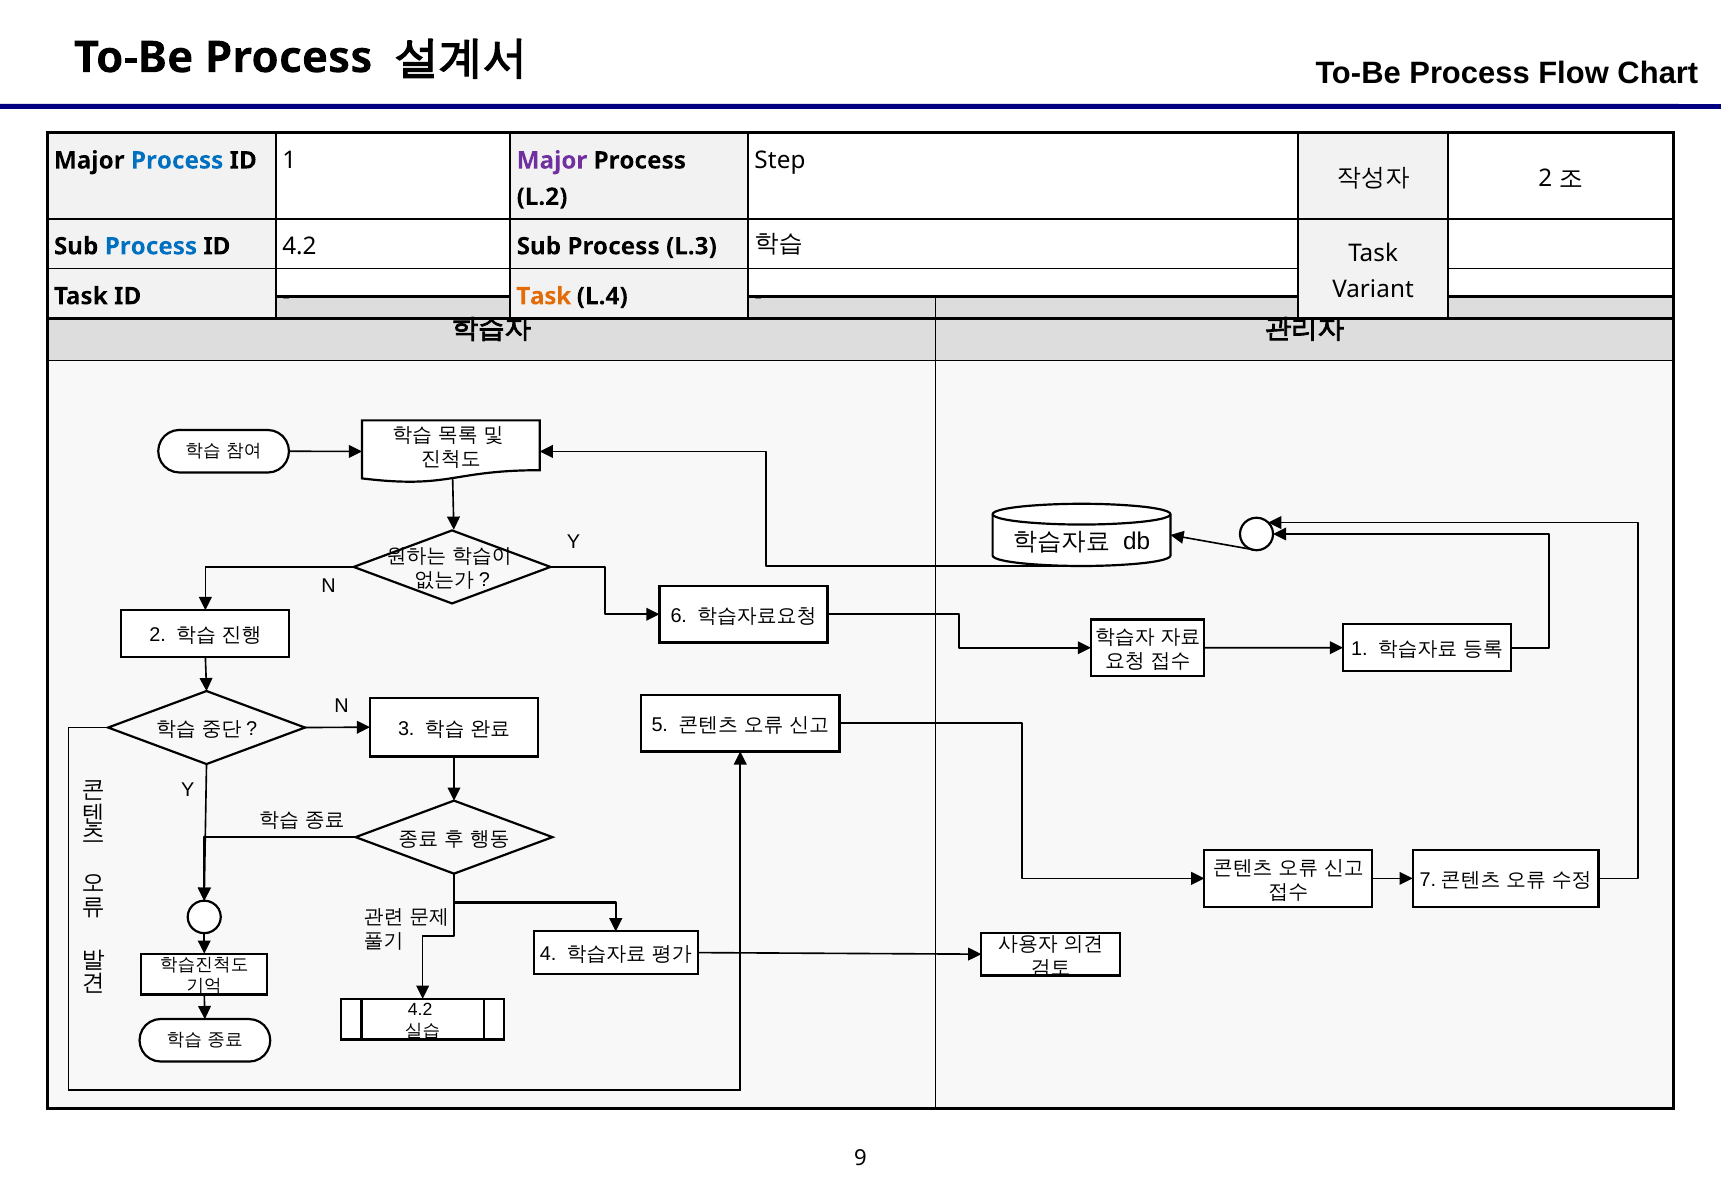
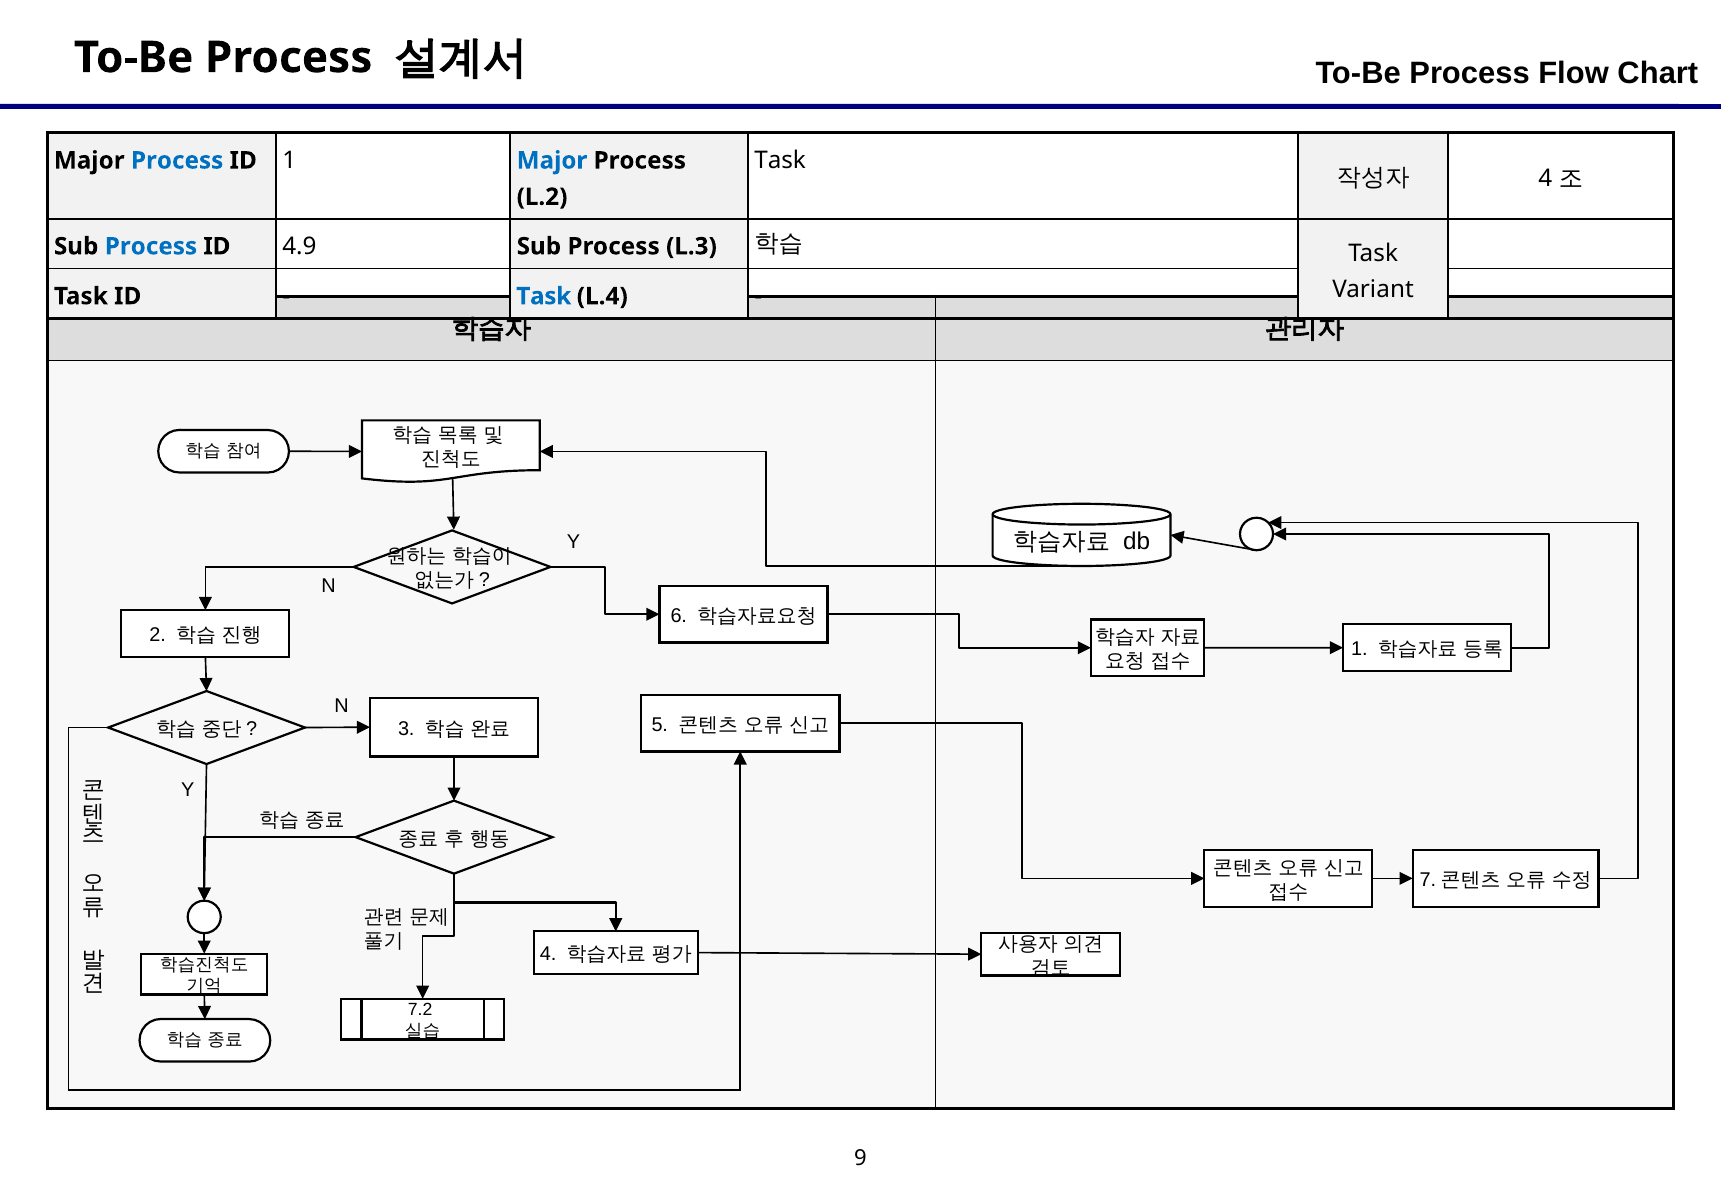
Step at (780, 161): Step -> Task
Major at (552, 161) colour: purple -> blue
2 at (1545, 179): 2 -> 4
ID 4.2: 4.2 -> 4.9
Task at (544, 296) colour: orange -> blue
4.2 at (420, 1010): 4.2 -> 7.2
